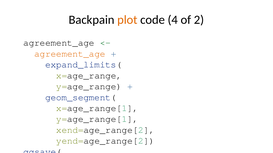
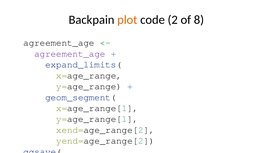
4: 4 -> 2
2: 2 -> 8
agreement_age at (70, 54) colour: orange -> purple
